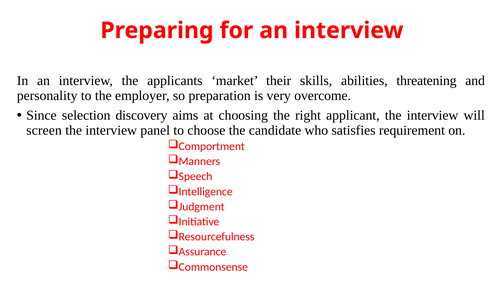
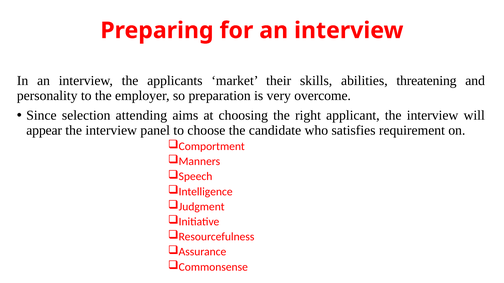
discovery: discovery -> attending
screen: screen -> appear
